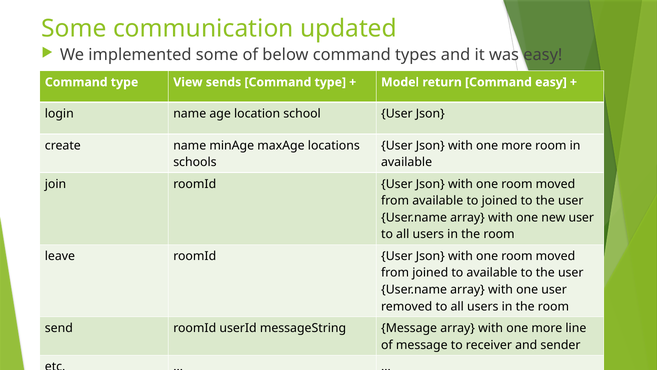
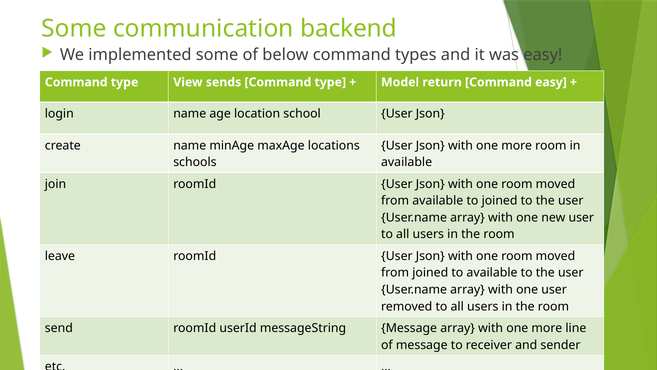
updated: updated -> backend
